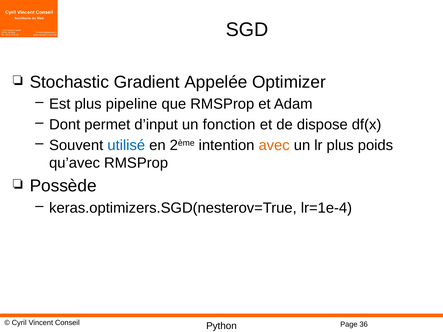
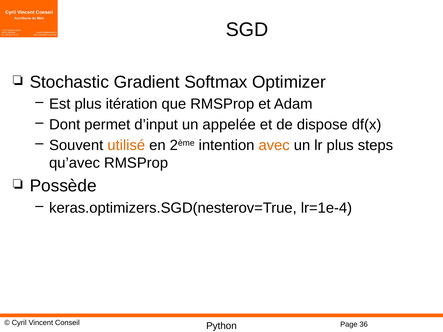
Appelée: Appelée -> Softmax
pipeline: pipeline -> itération
fonction: fonction -> appelée
utilisé colour: blue -> orange
poids: poids -> steps
